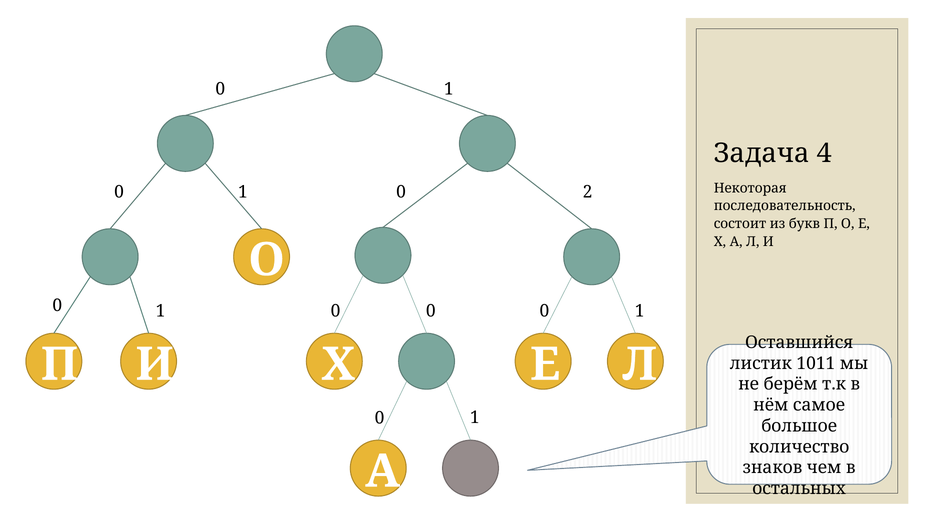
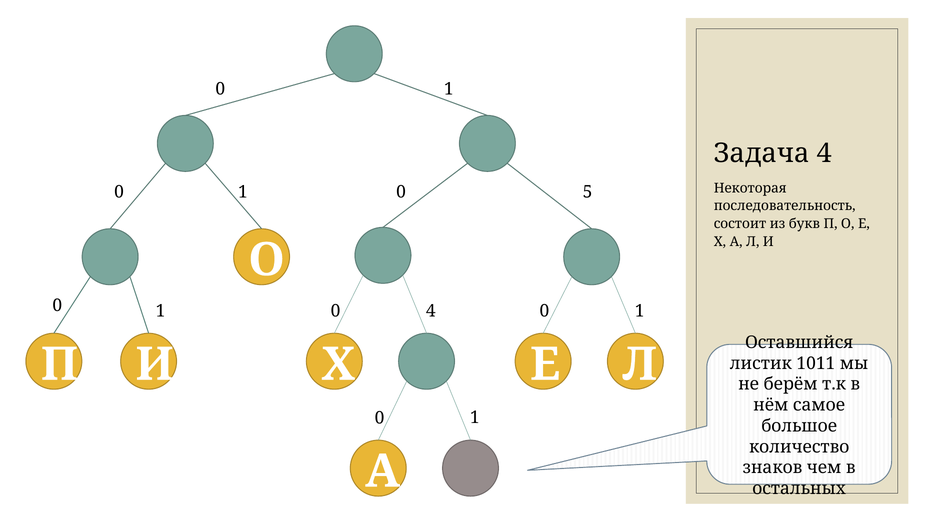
2: 2 -> 5
0 0: 0 -> 4
